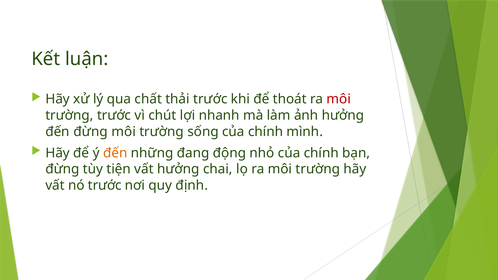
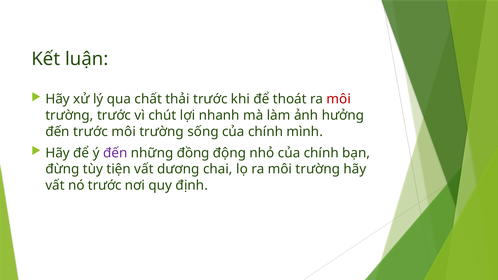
đến đừng: đừng -> trước
đến at (115, 153) colour: orange -> purple
đang: đang -> đồng
vất hưởng: hưởng -> dương
